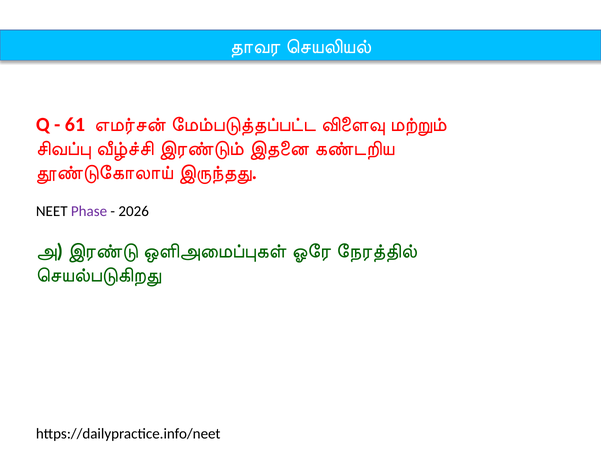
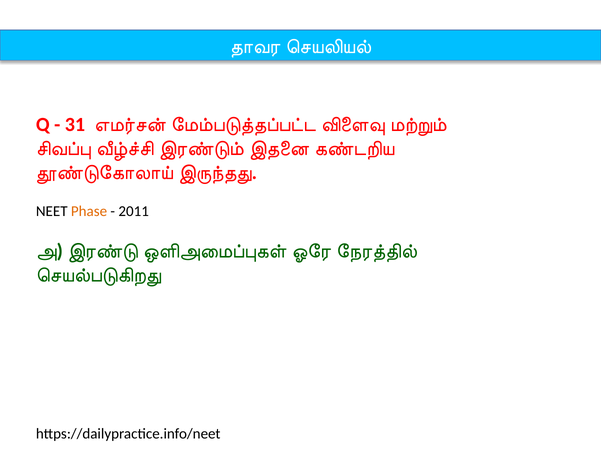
61: 61 -> 31
Phase colour: purple -> orange
2026: 2026 -> 2011
